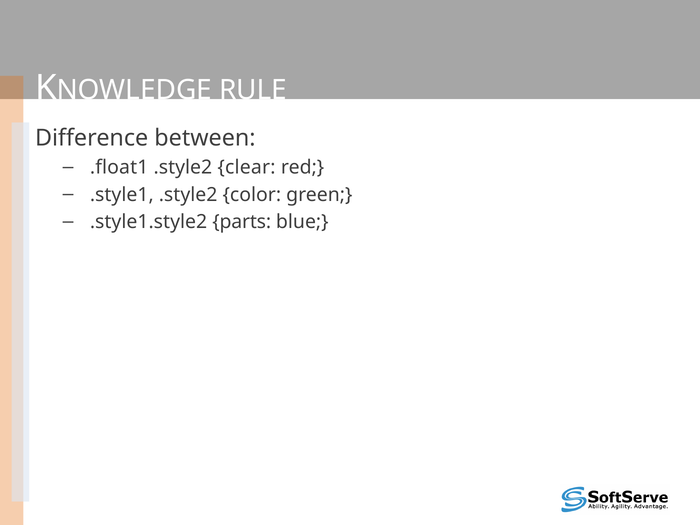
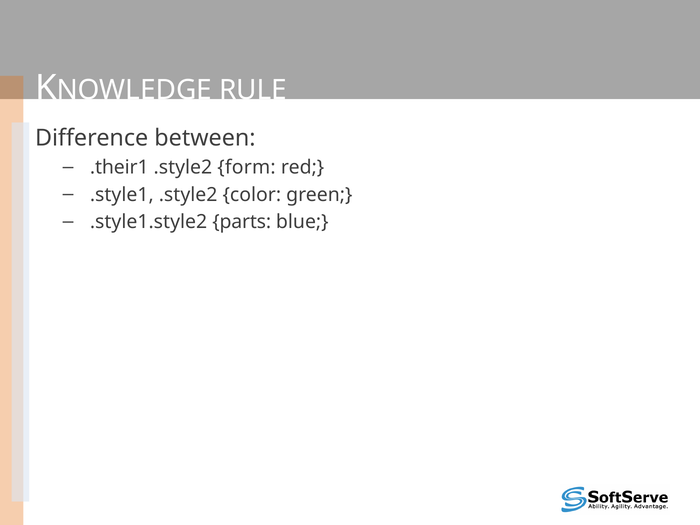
.float1: .float1 -> .their1
clear: clear -> form
